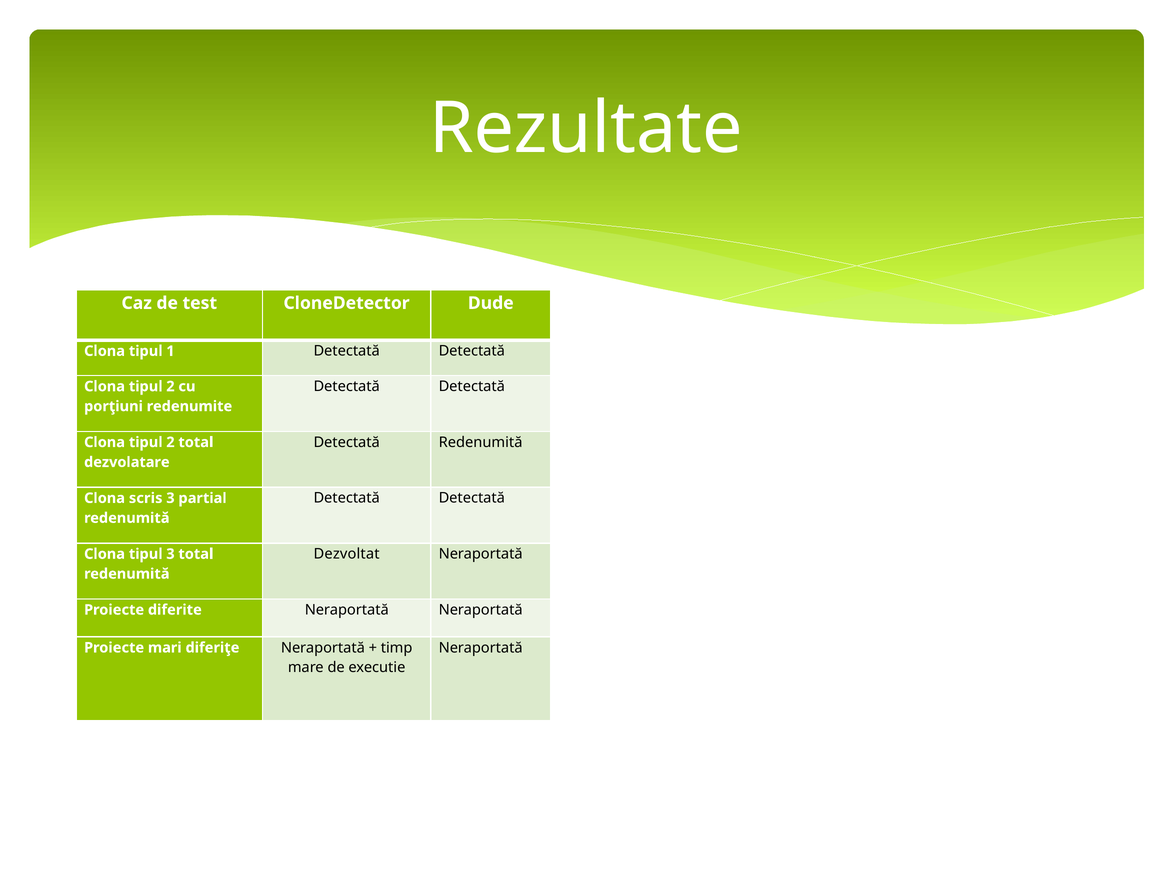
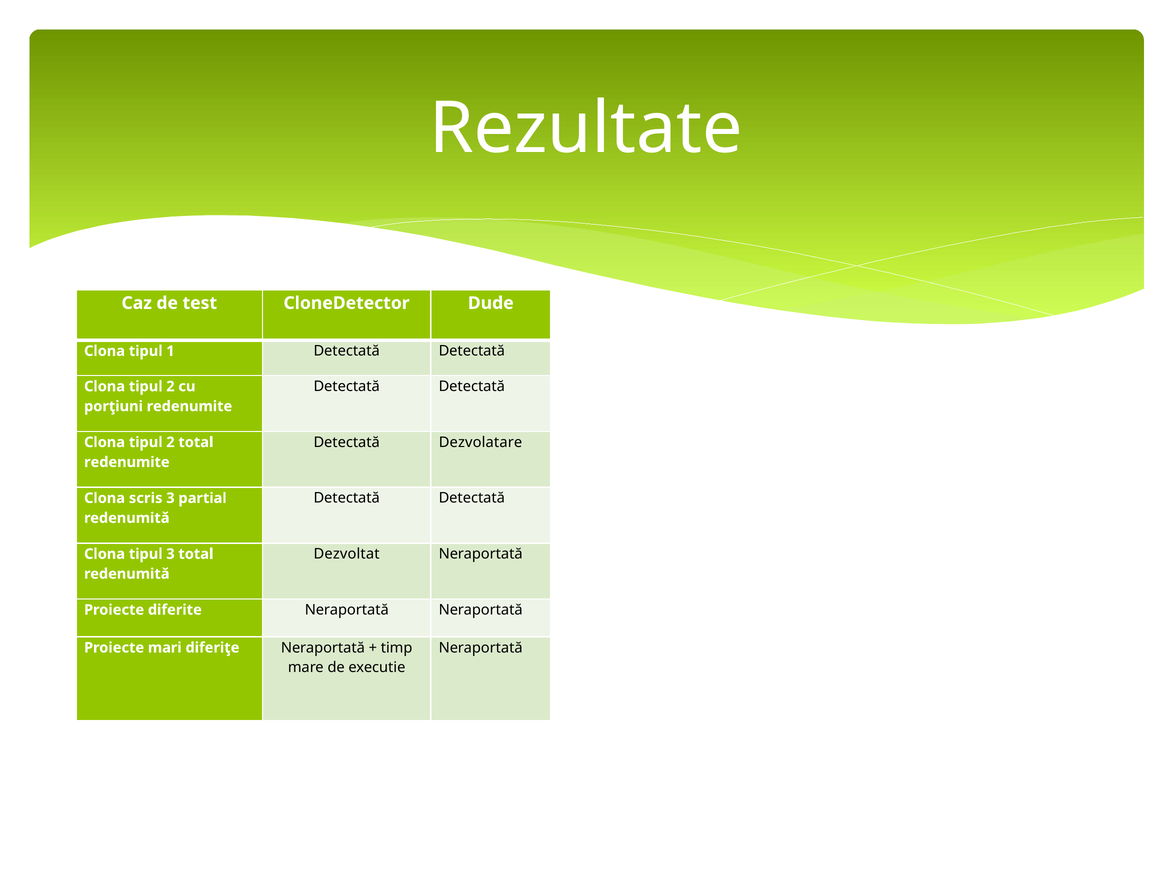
Detectată Redenumită: Redenumită -> Dezvolatare
dezvolatare at (127, 462): dezvolatare -> redenumite
